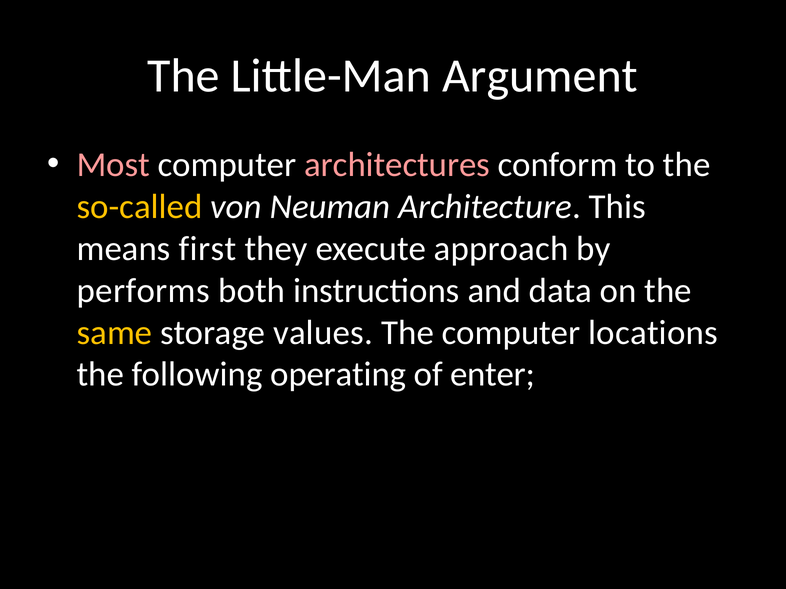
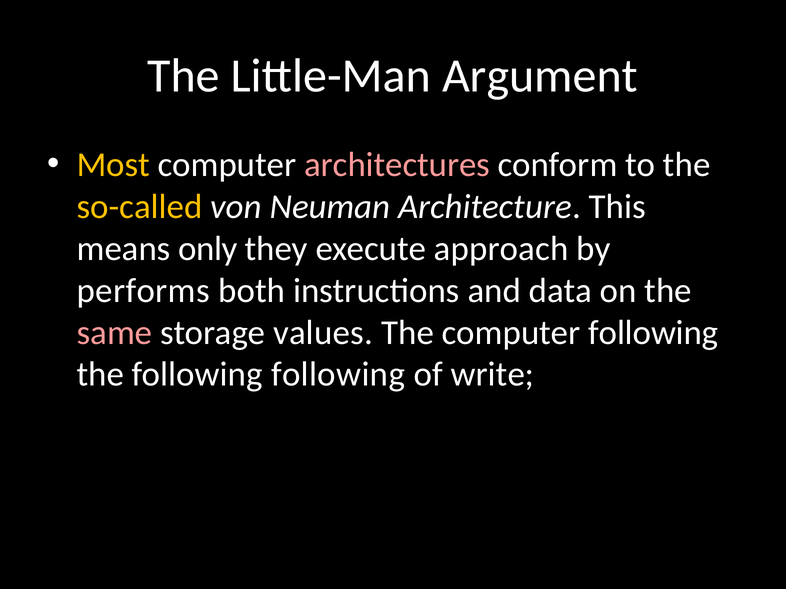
Most colour: pink -> yellow
first: first -> only
same colour: yellow -> pink
computer locations: locations -> following
following operating: operating -> following
enter: enter -> write
